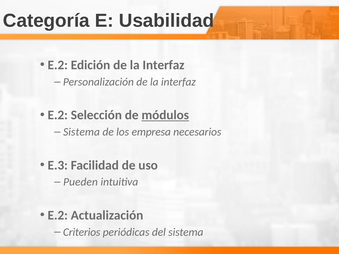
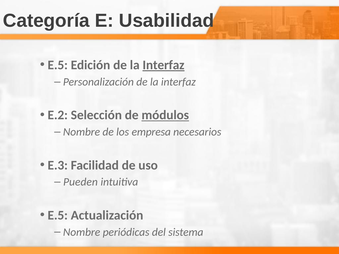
E.2 at (58, 65): E.2 -> E.5
Interfaz at (164, 65) underline: none -> present
Sistema at (81, 132): Sistema -> Nombre
E.2 at (58, 215): E.2 -> E.5
Criterios at (82, 232): Criterios -> Nombre
